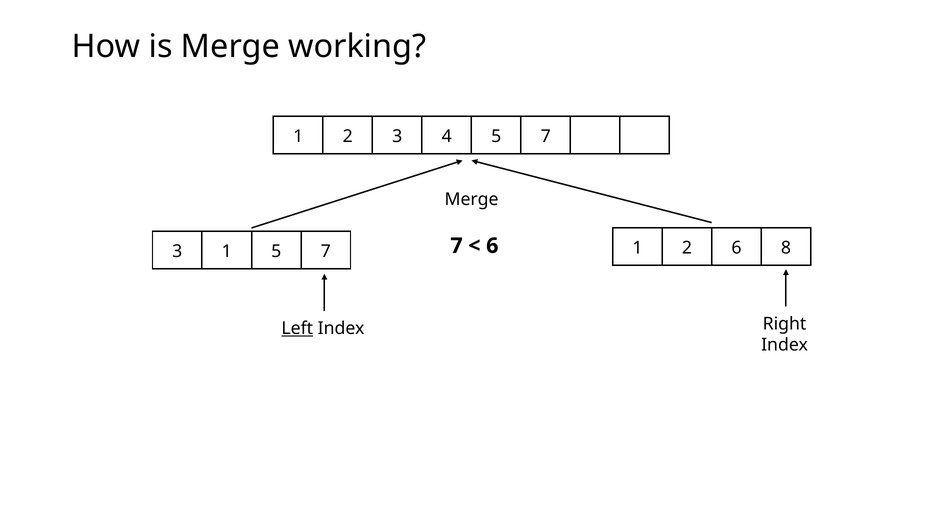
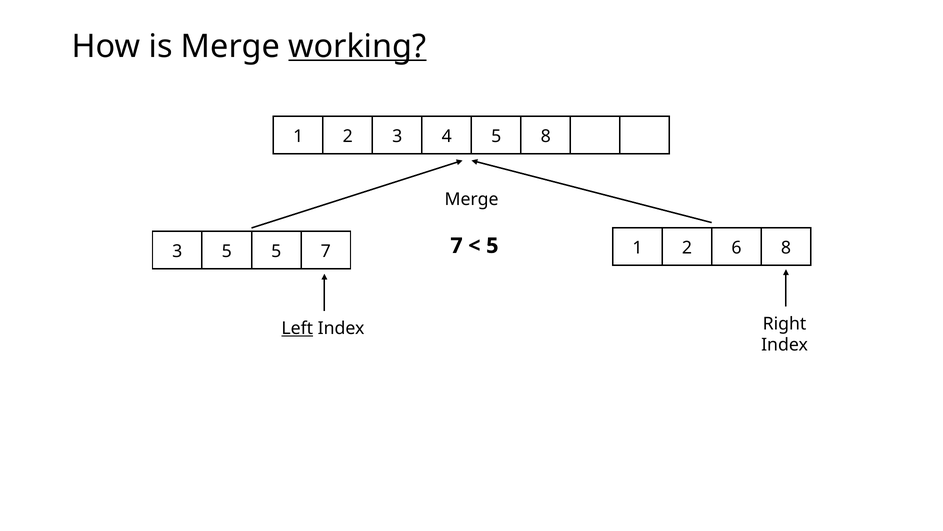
working underline: none -> present
7 at (546, 136): 7 -> 8
6 at (492, 246): 6 -> 5
3 1: 1 -> 5
